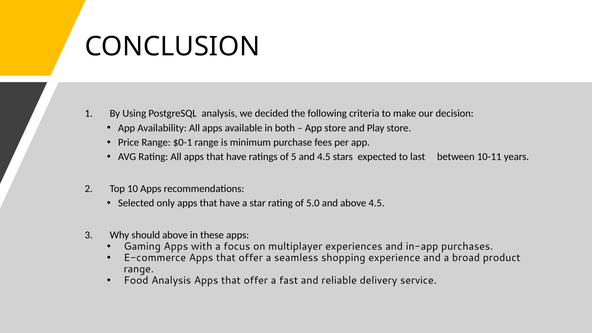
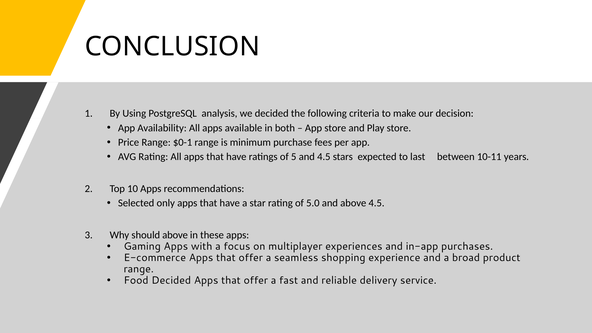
Food Analysis: Analysis -> Decided
